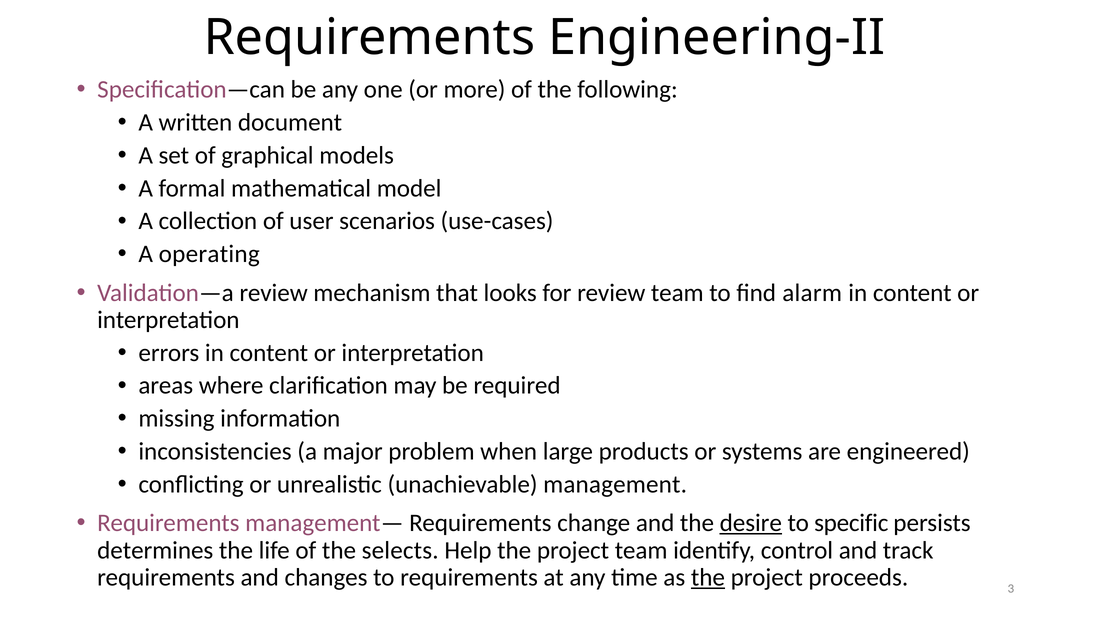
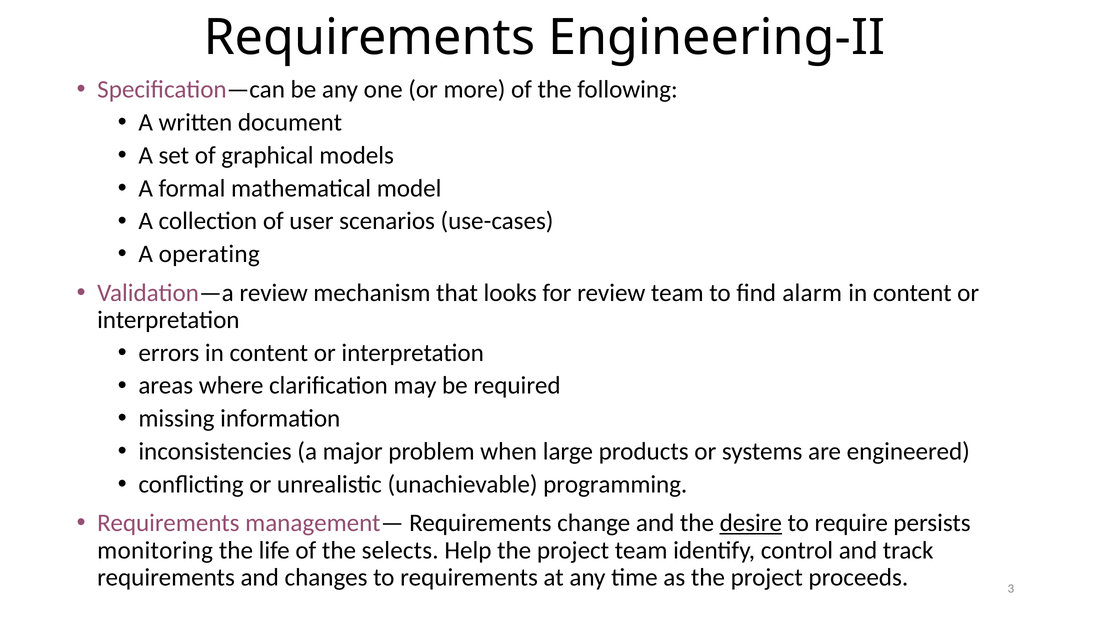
management: management -> programming
specific: specific -> require
determines: determines -> monitoring
the at (708, 577) underline: present -> none
